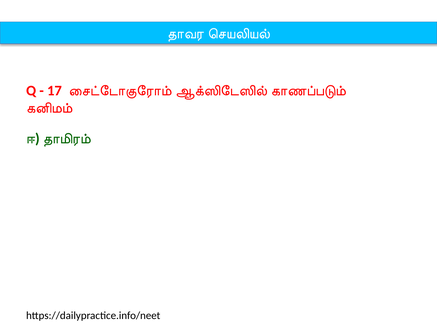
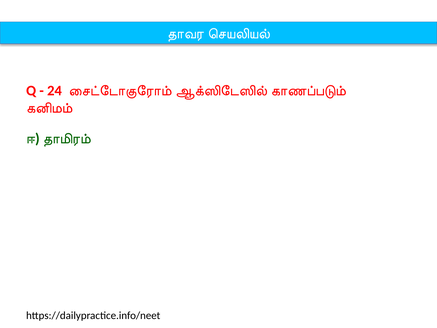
17: 17 -> 24
